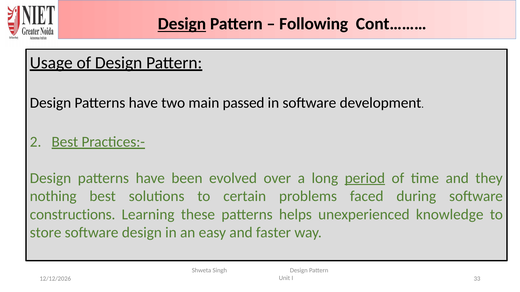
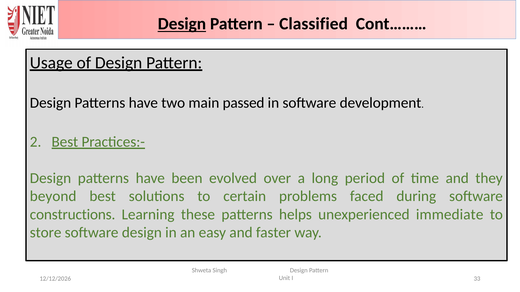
Following: Following -> Classified
period underline: present -> none
nothing: nothing -> beyond
knowledge: knowledge -> immediate
